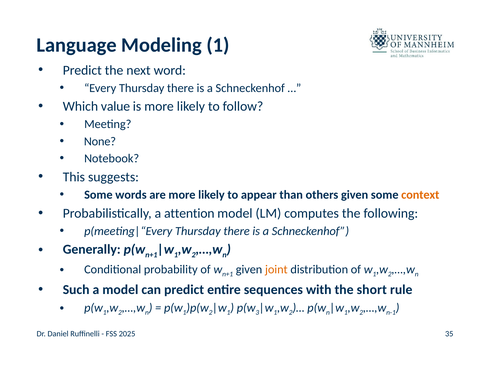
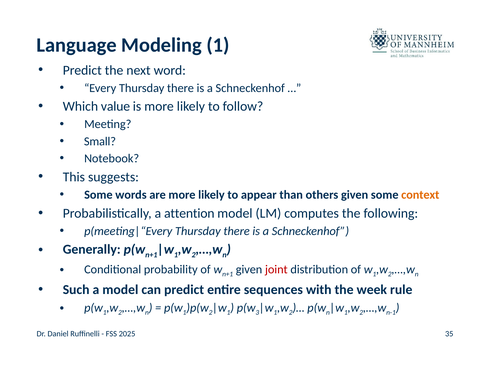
None: None -> Small
joint colour: orange -> red
short: short -> week
